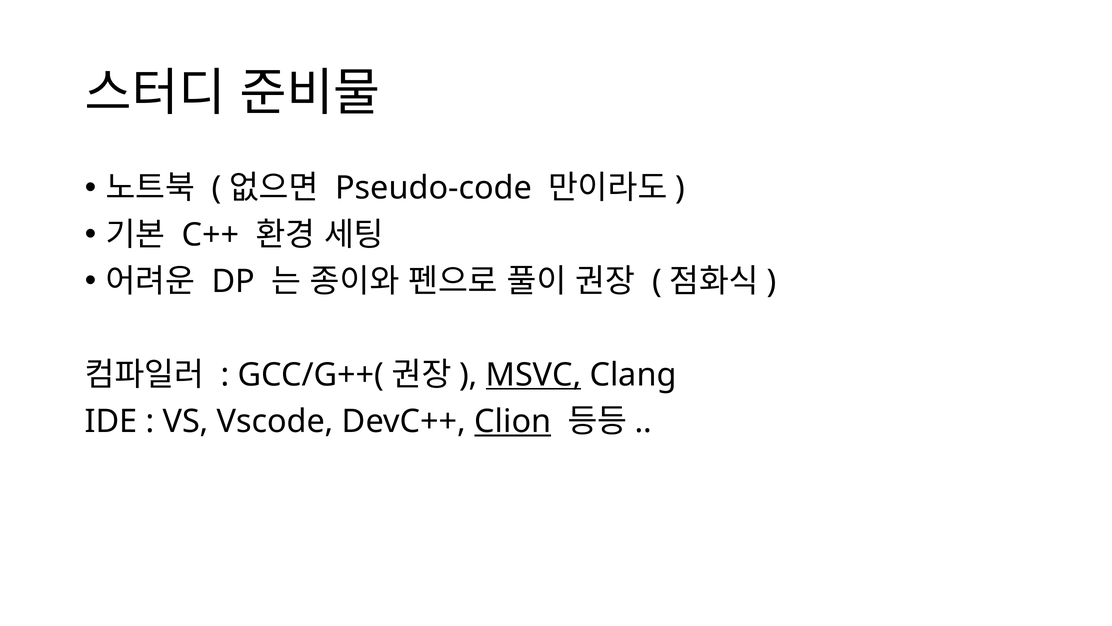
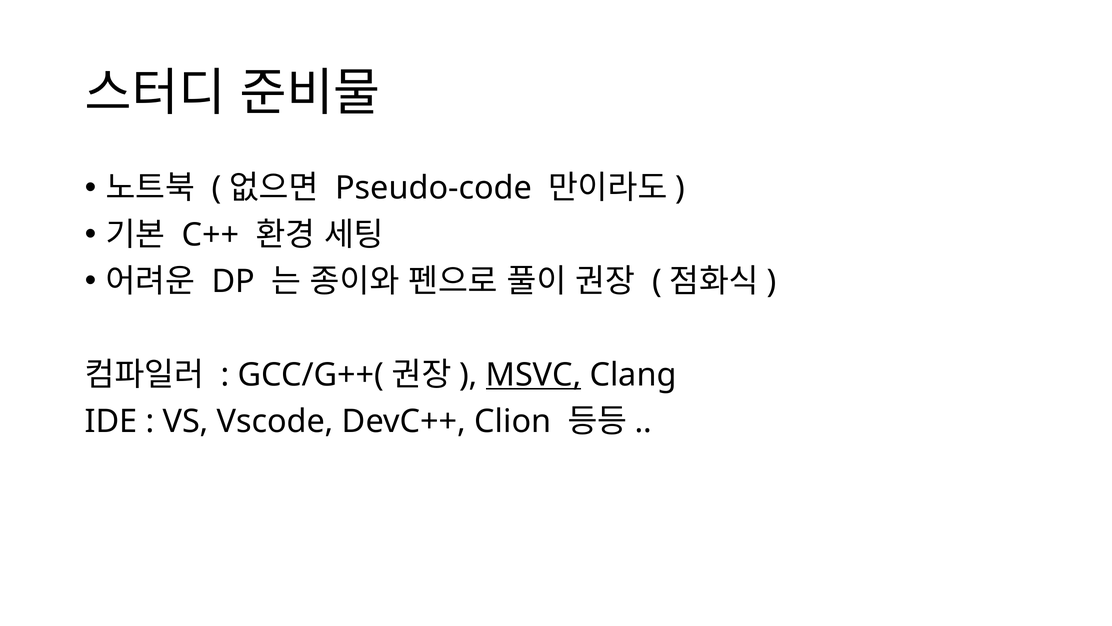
Clion underline: present -> none
